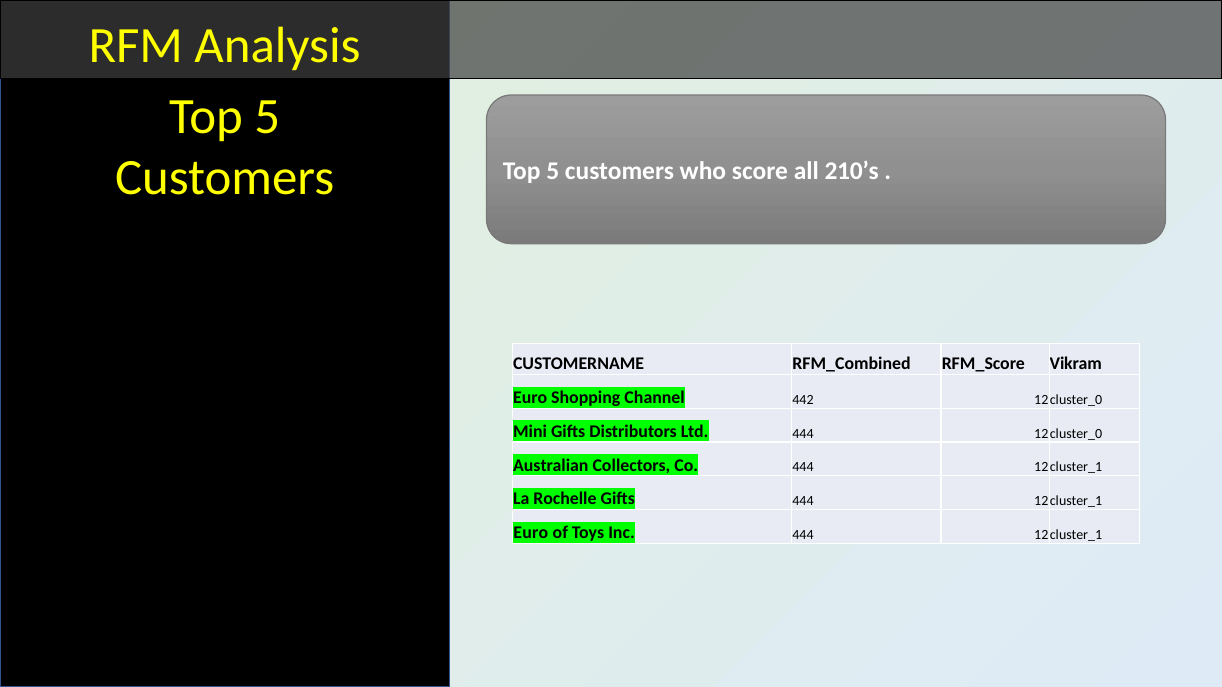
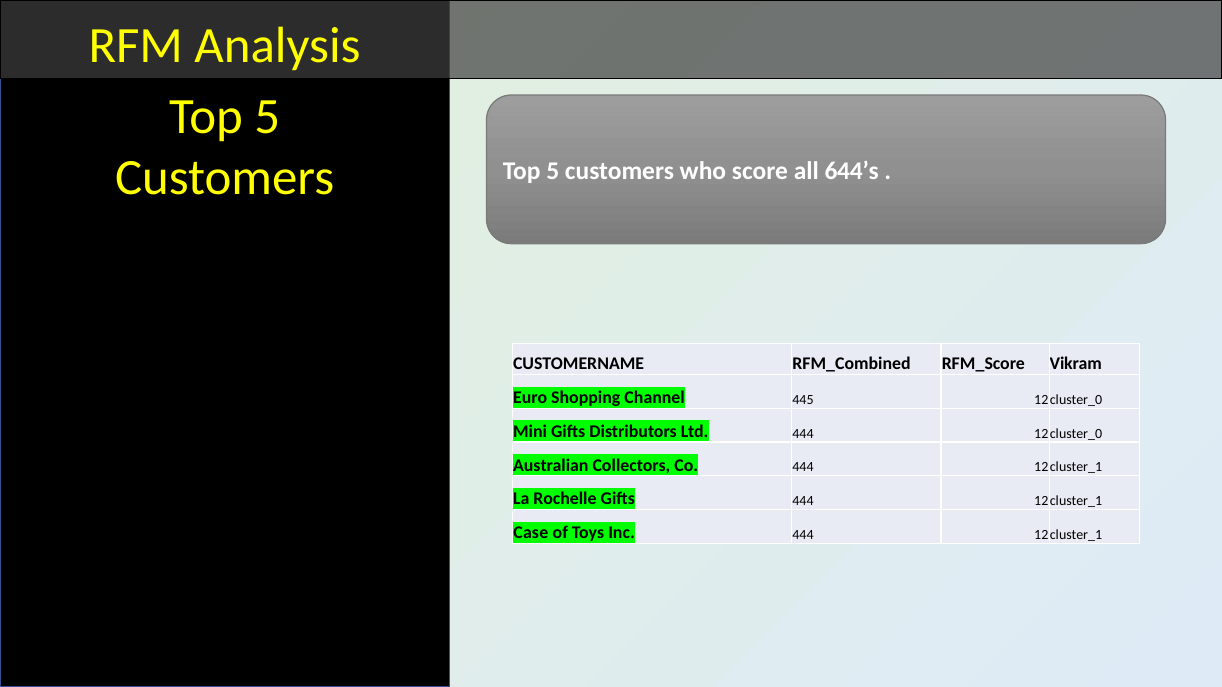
210’s: 210’s -> 644’s
442: 442 -> 445
Euro at (531, 533): Euro -> Case
